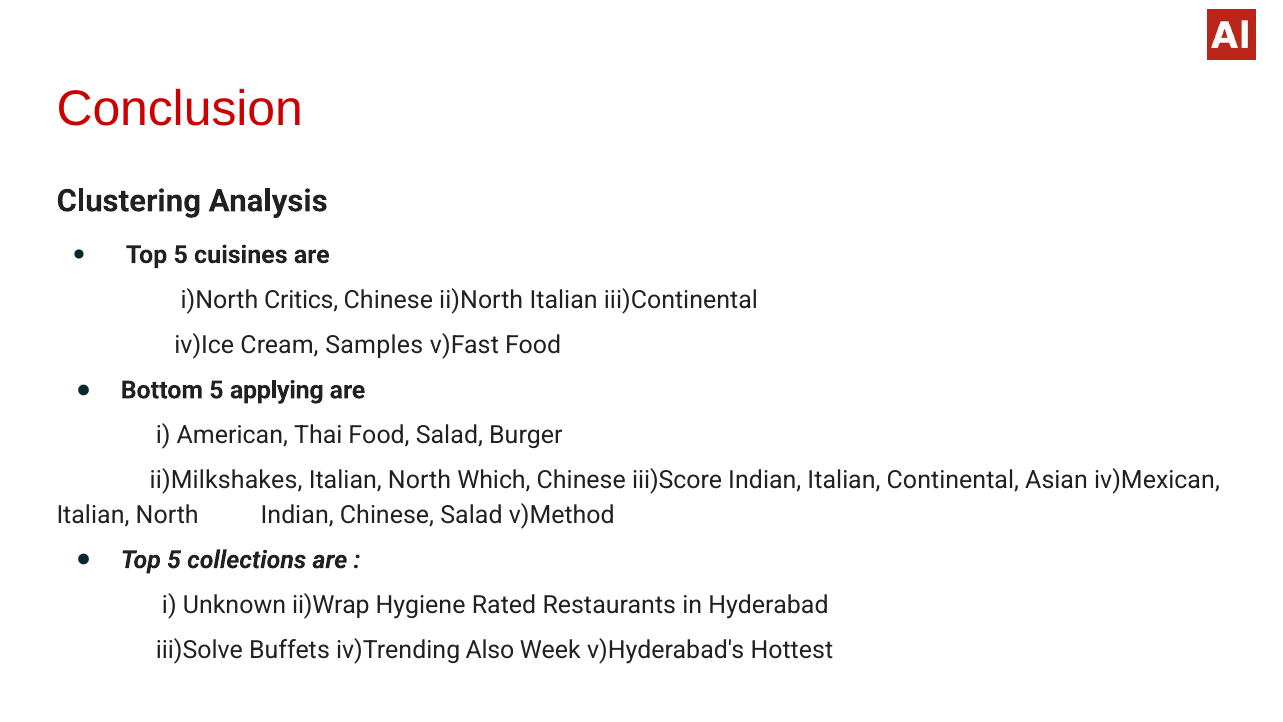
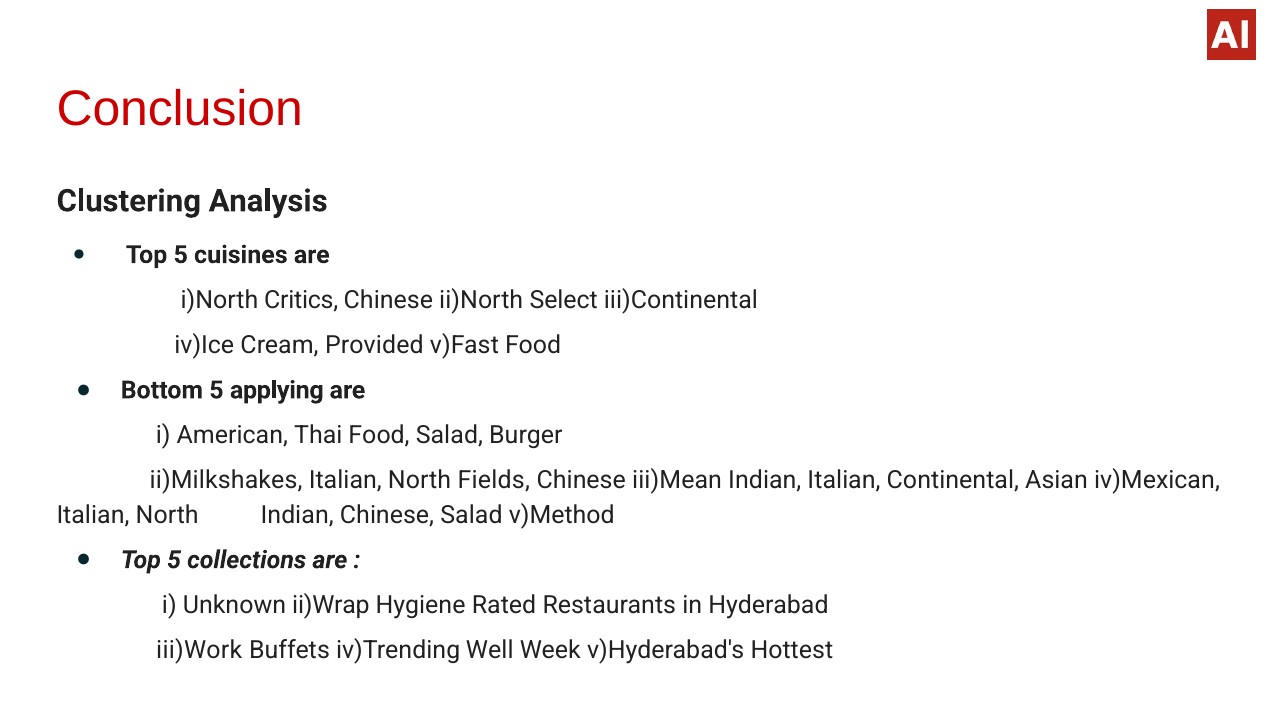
ii)North Italian: Italian -> Select
Samples: Samples -> Provided
Which: Which -> Fields
iii)Score: iii)Score -> iii)Mean
iii)Solve: iii)Solve -> iii)Work
Also: Also -> Well
